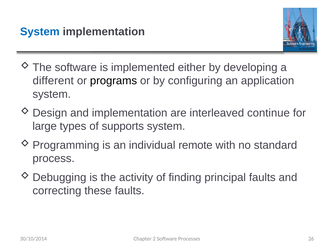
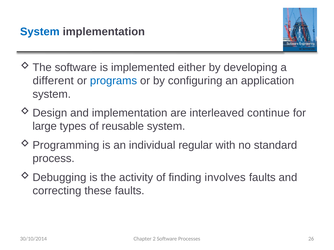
programs colour: black -> blue
supports: supports -> reusable
remote: remote -> regular
principal: principal -> involves
